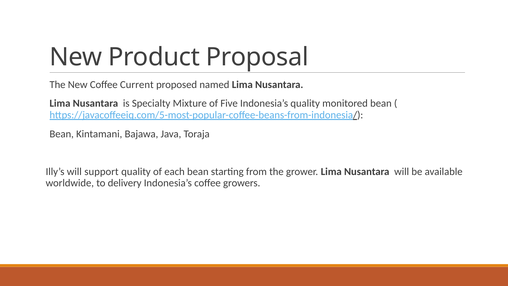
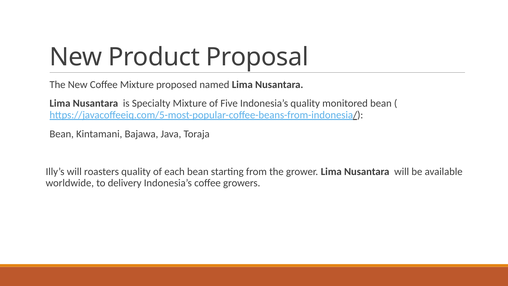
Coffee Current: Current -> Mixture
support: support -> roasters
